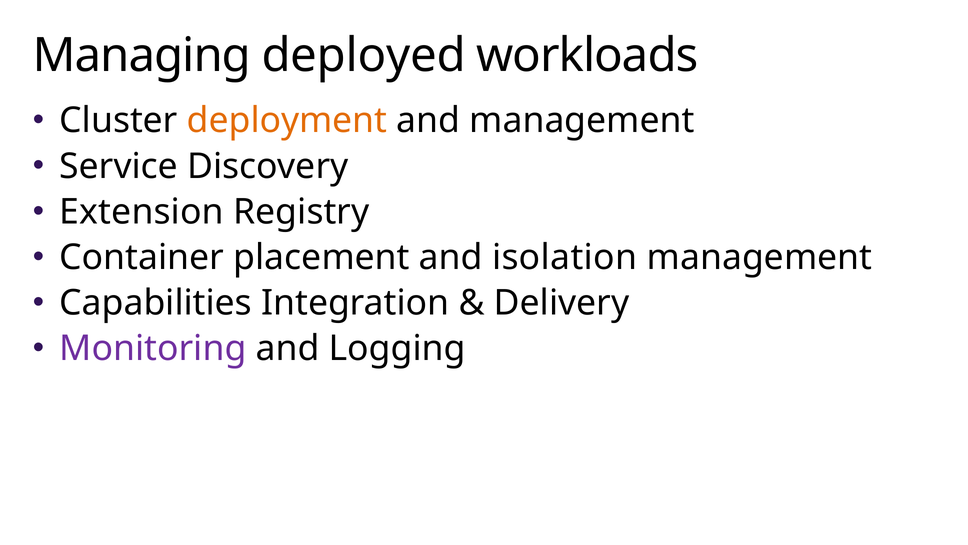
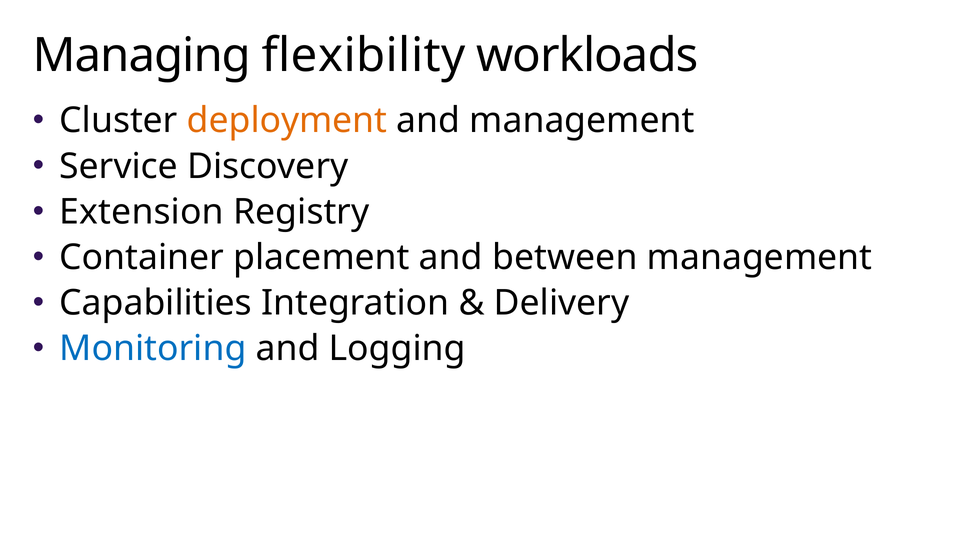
deployed: deployed -> flexibility
isolation: isolation -> between
Monitoring colour: purple -> blue
